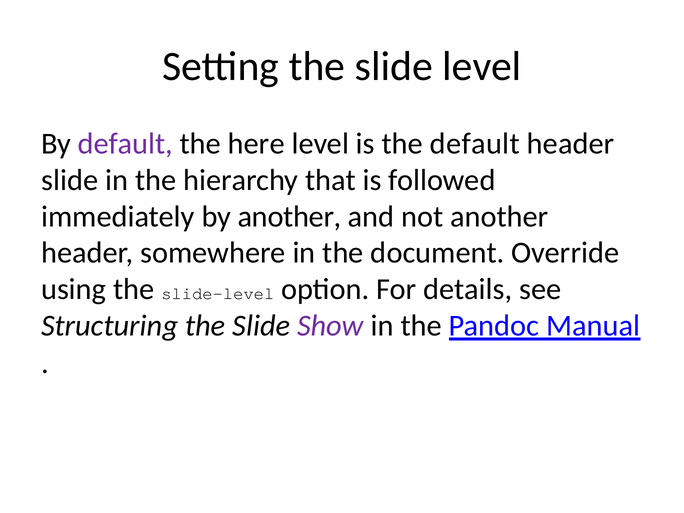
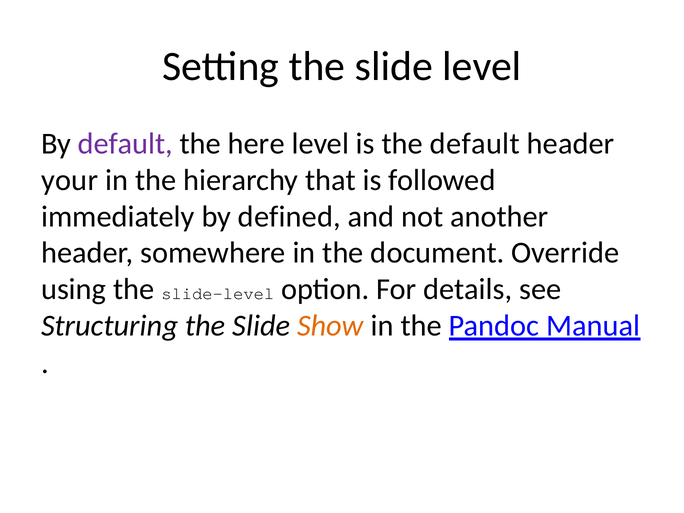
slide at (70, 180): slide -> your
by another: another -> defined
Show colour: purple -> orange
